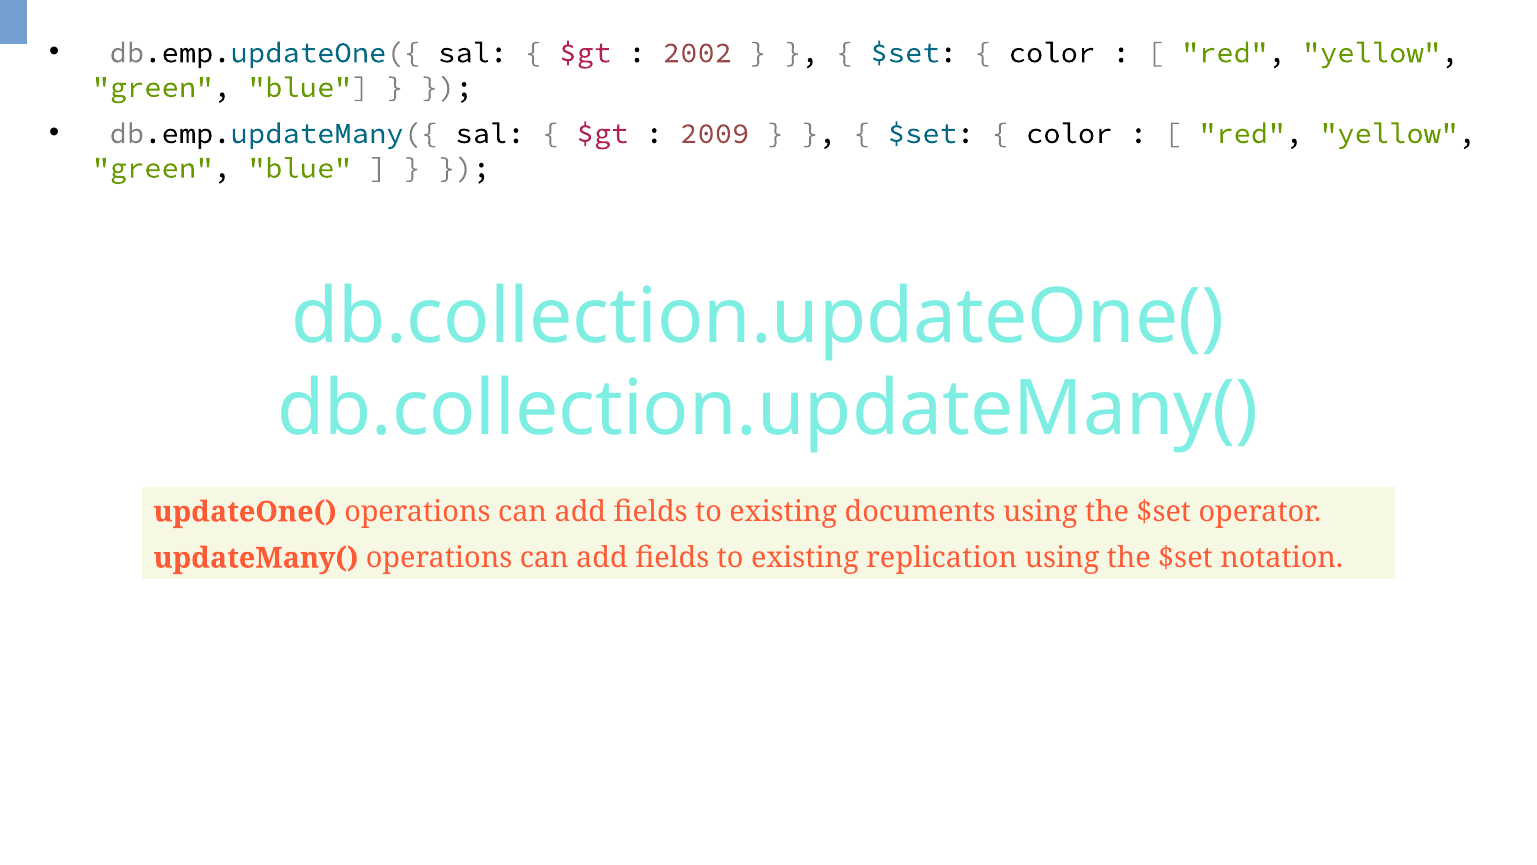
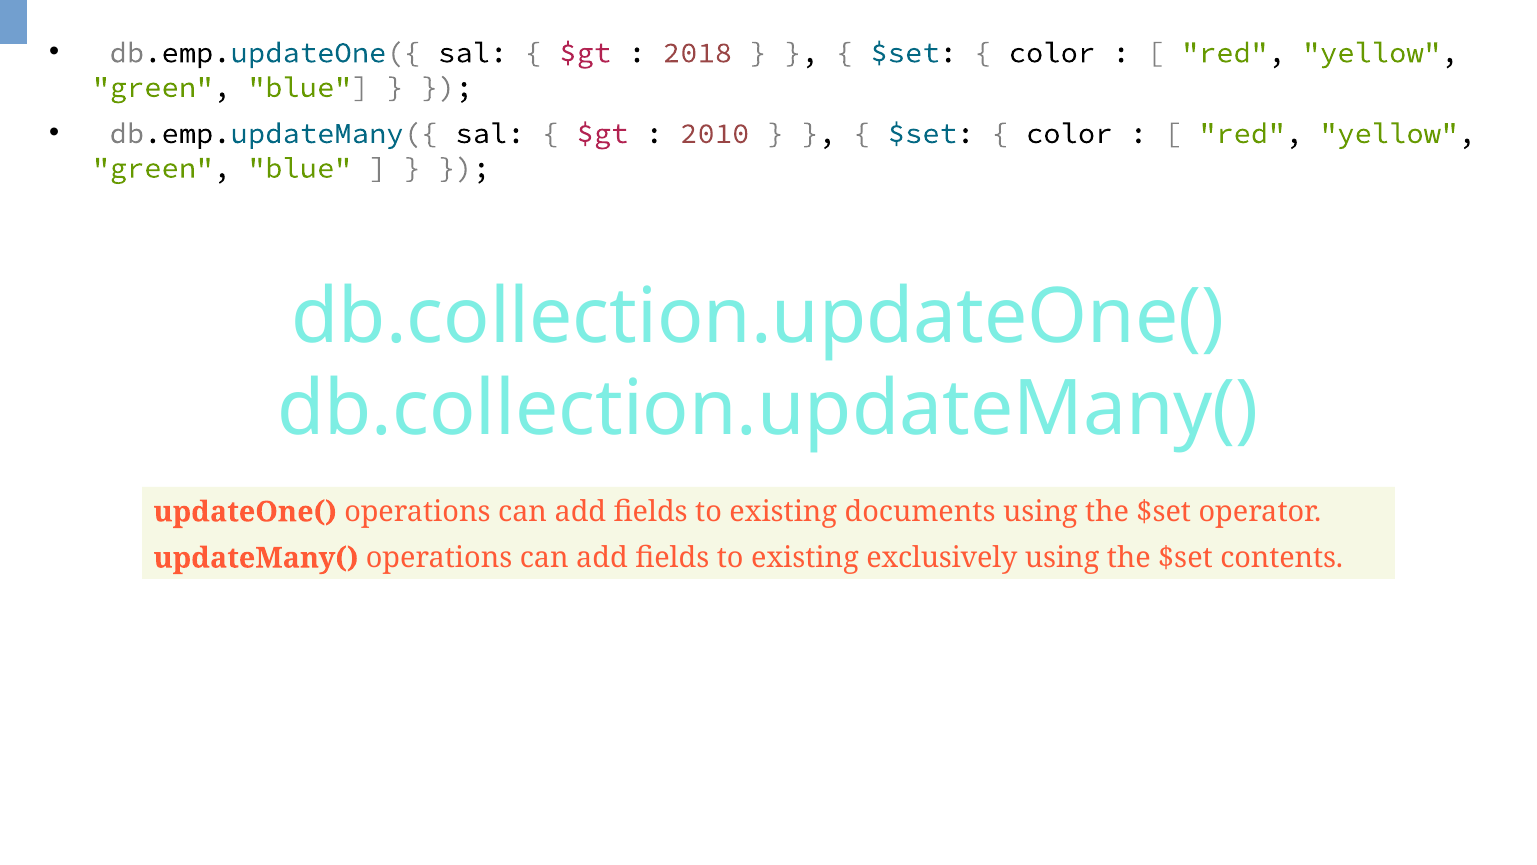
2002: 2002 -> 2018
2009: 2009 -> 2010
replication: replication -> exclusively
notation: notation -> contents
